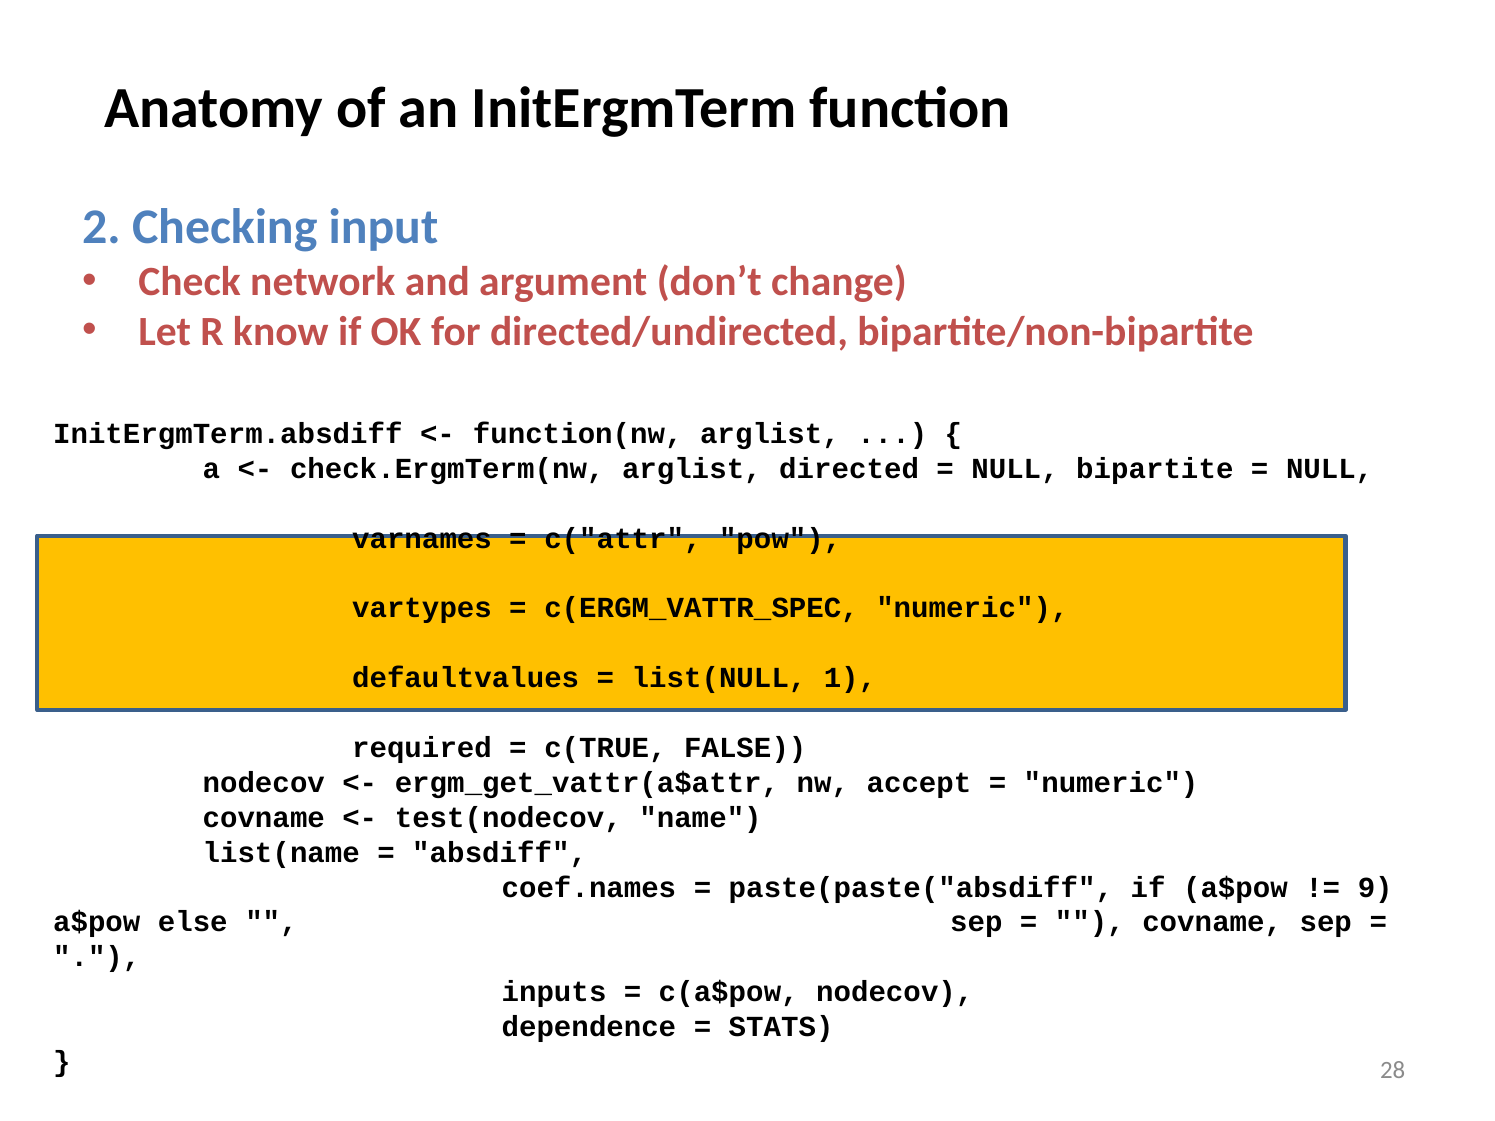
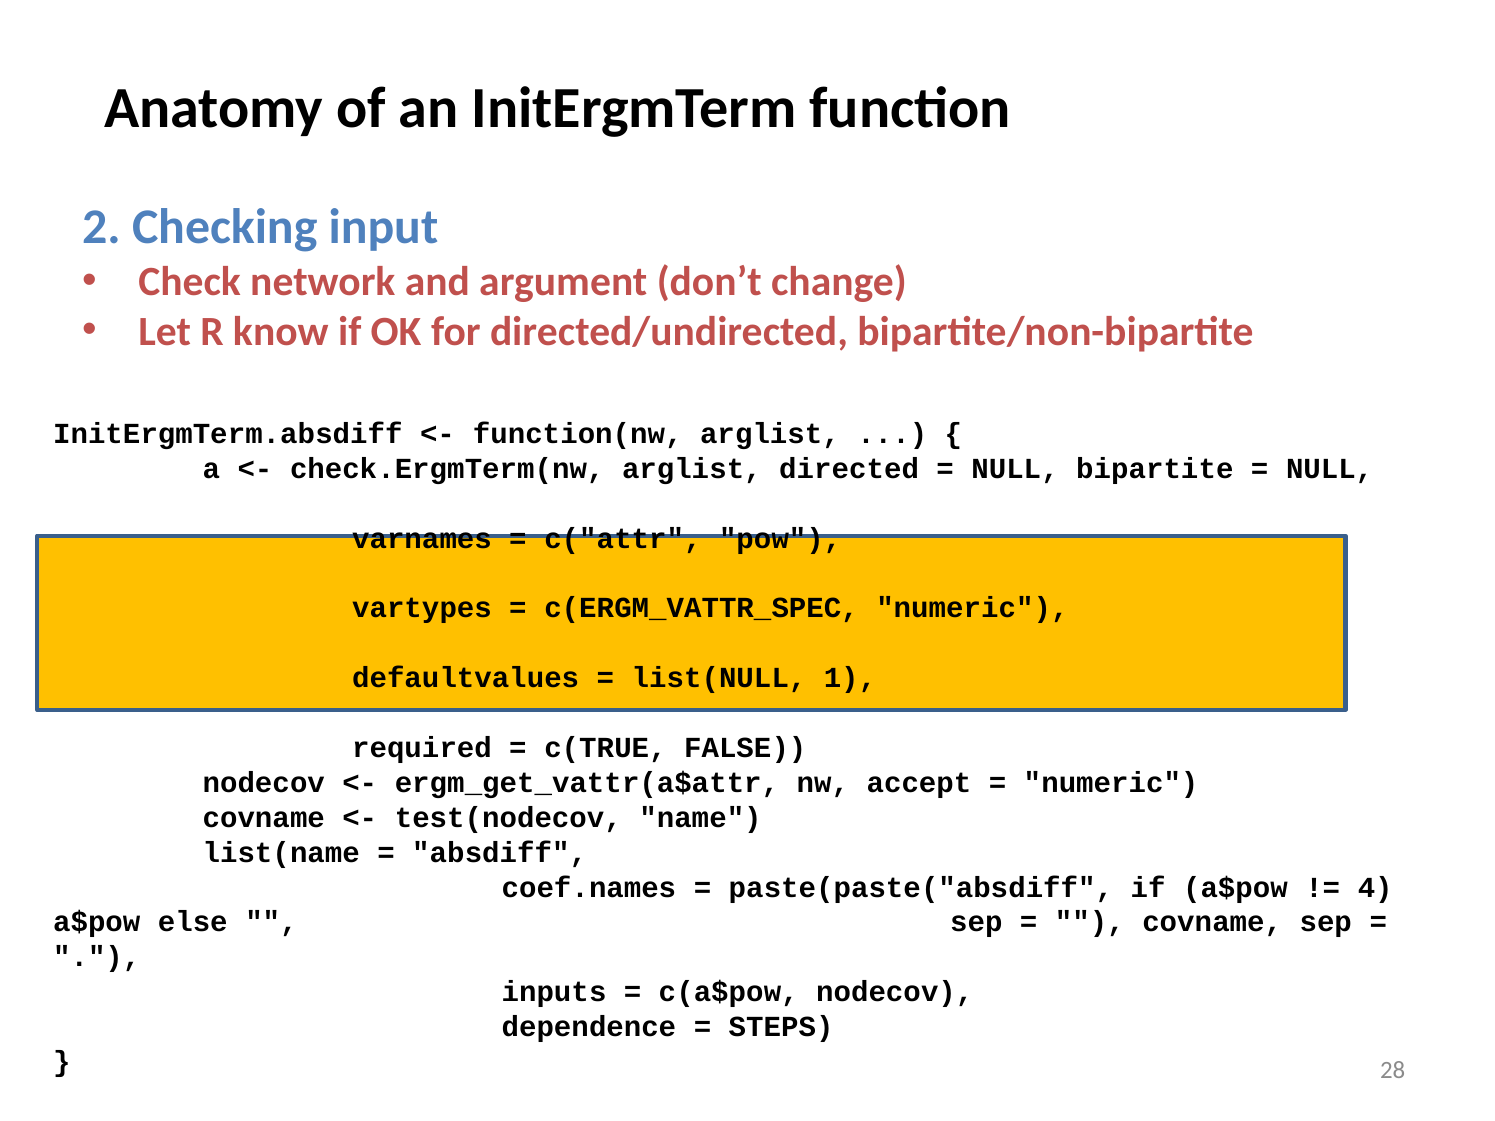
9: 9 -> 4
STATS: STATS -> STEPS
